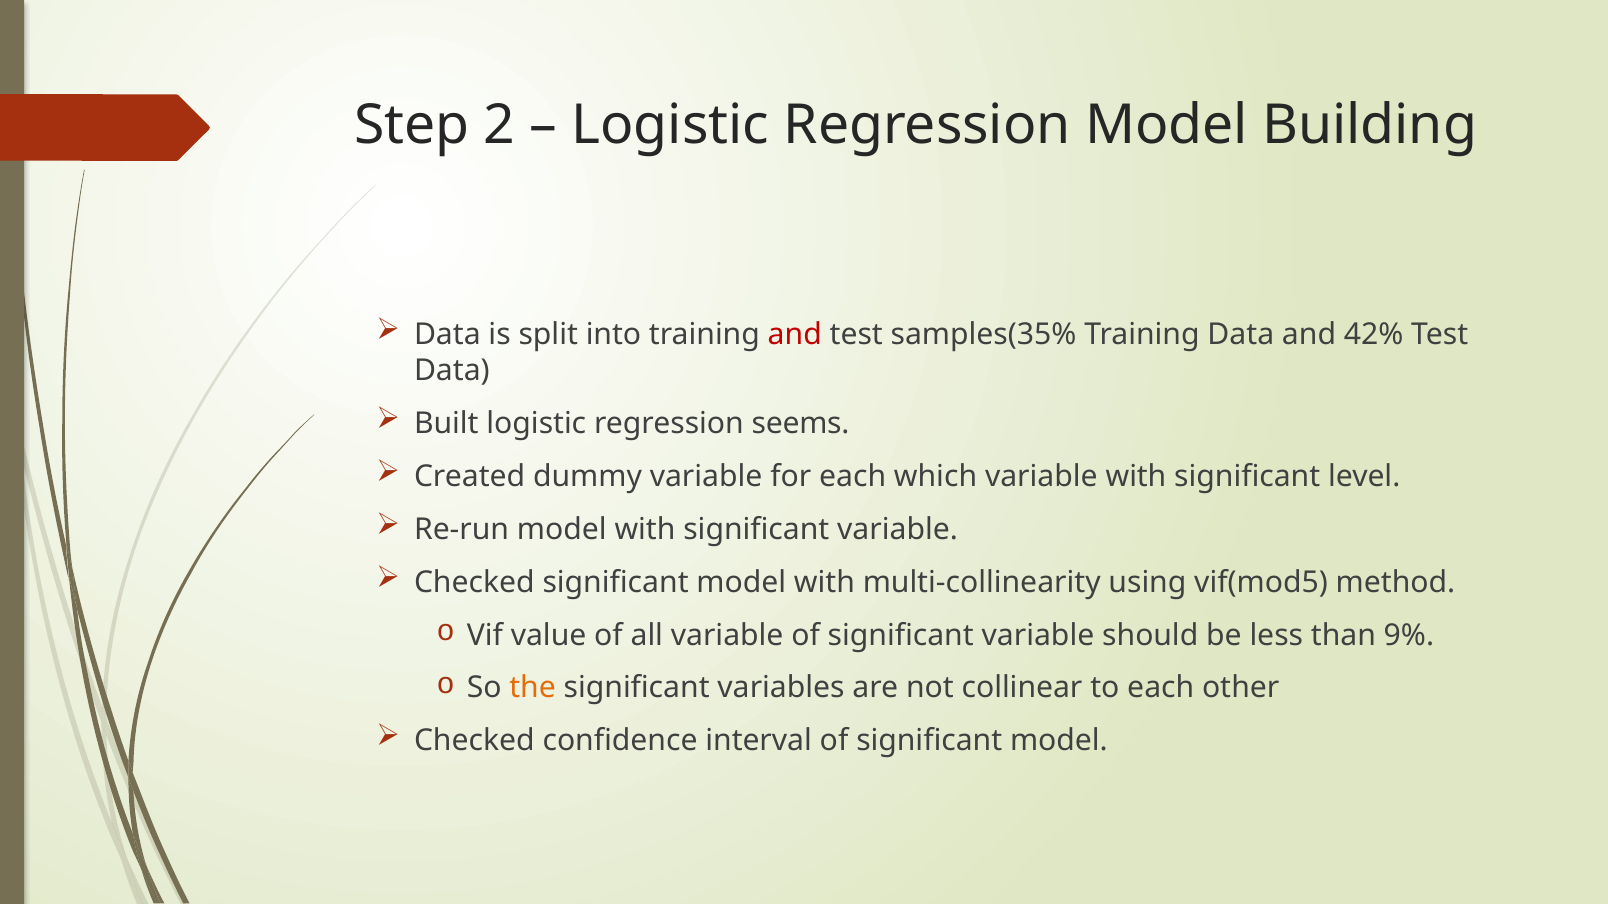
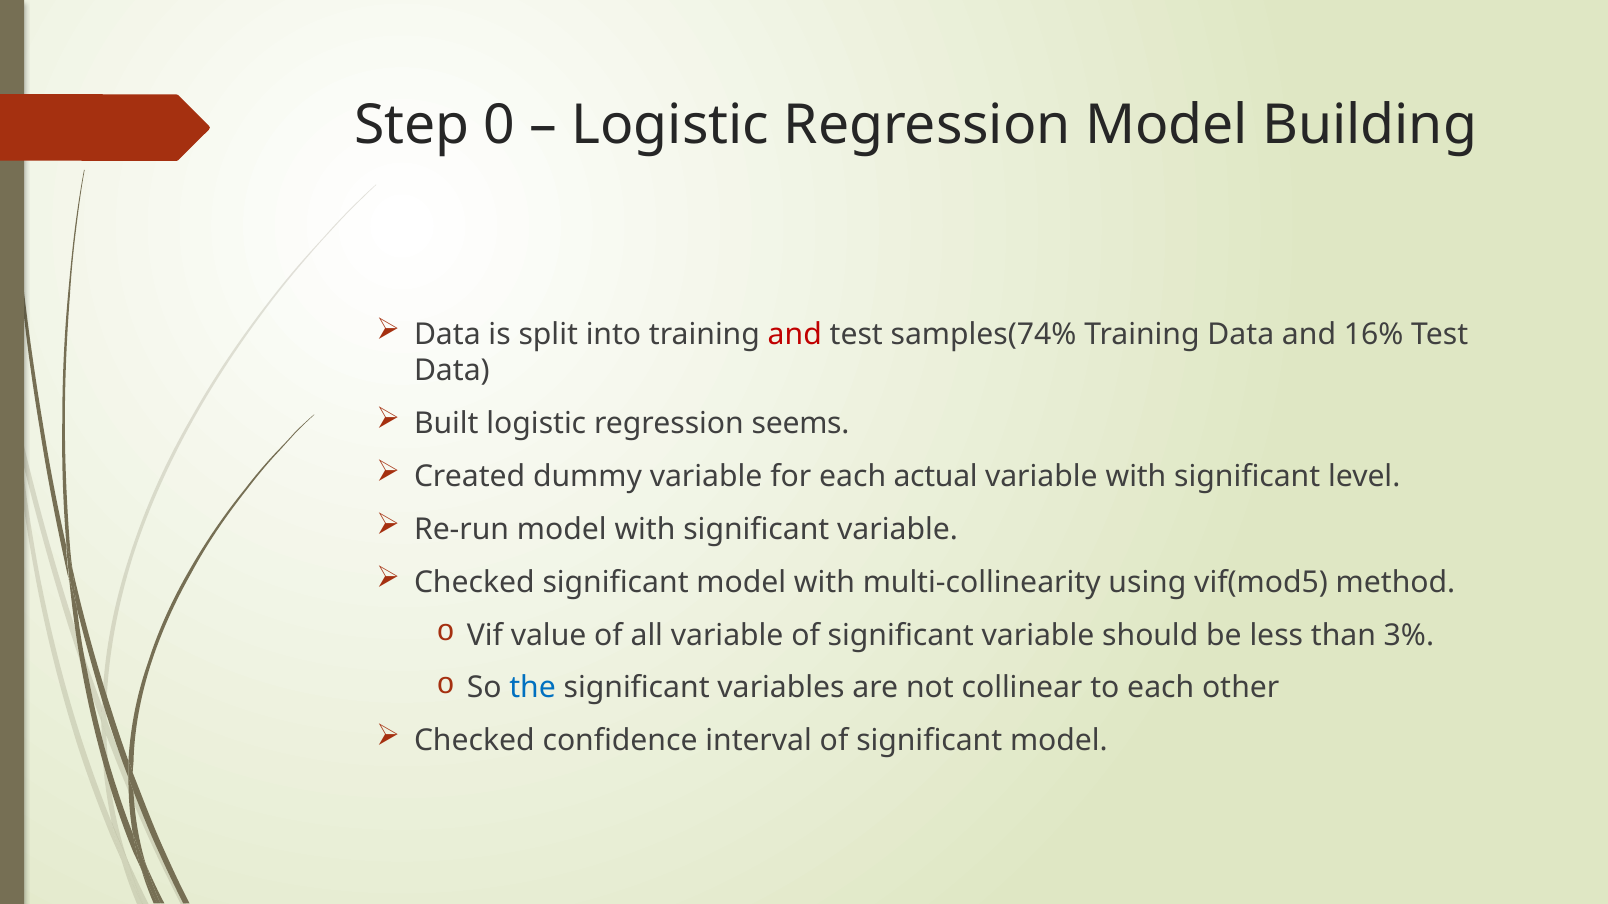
2: 2 -> 0
samples(35%: samples(35% -> samples(74%
42%: 42% -> 16%
which: which -> actual
9%: 9% -> 3%
the colour: orange -> blue
